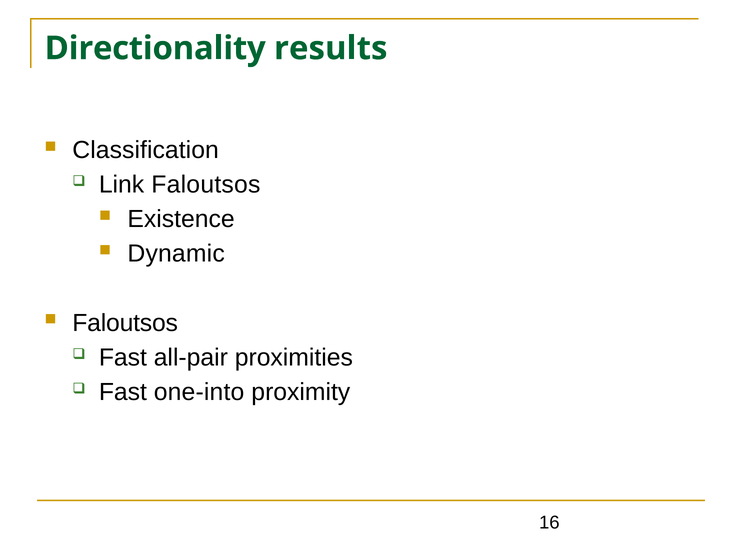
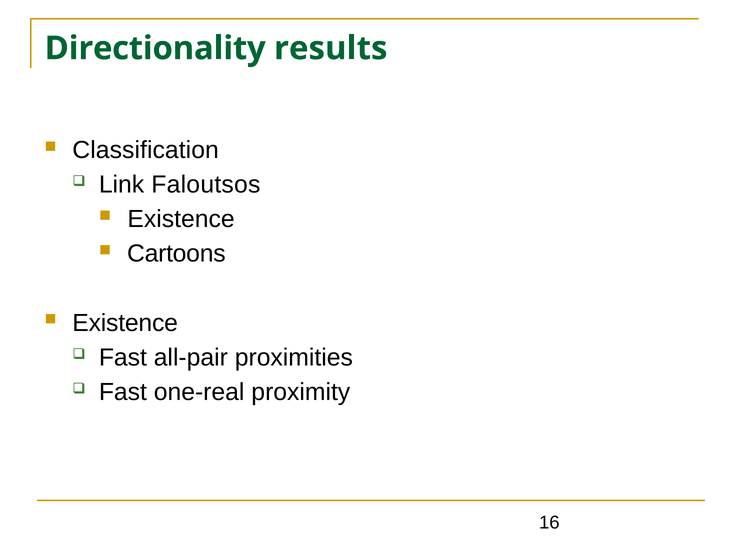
Dynamic: Dynamic -> Cartoons
Faloutsos at (125, 323): Faloutsos -> Existence
one-into: one-into -> one-real
